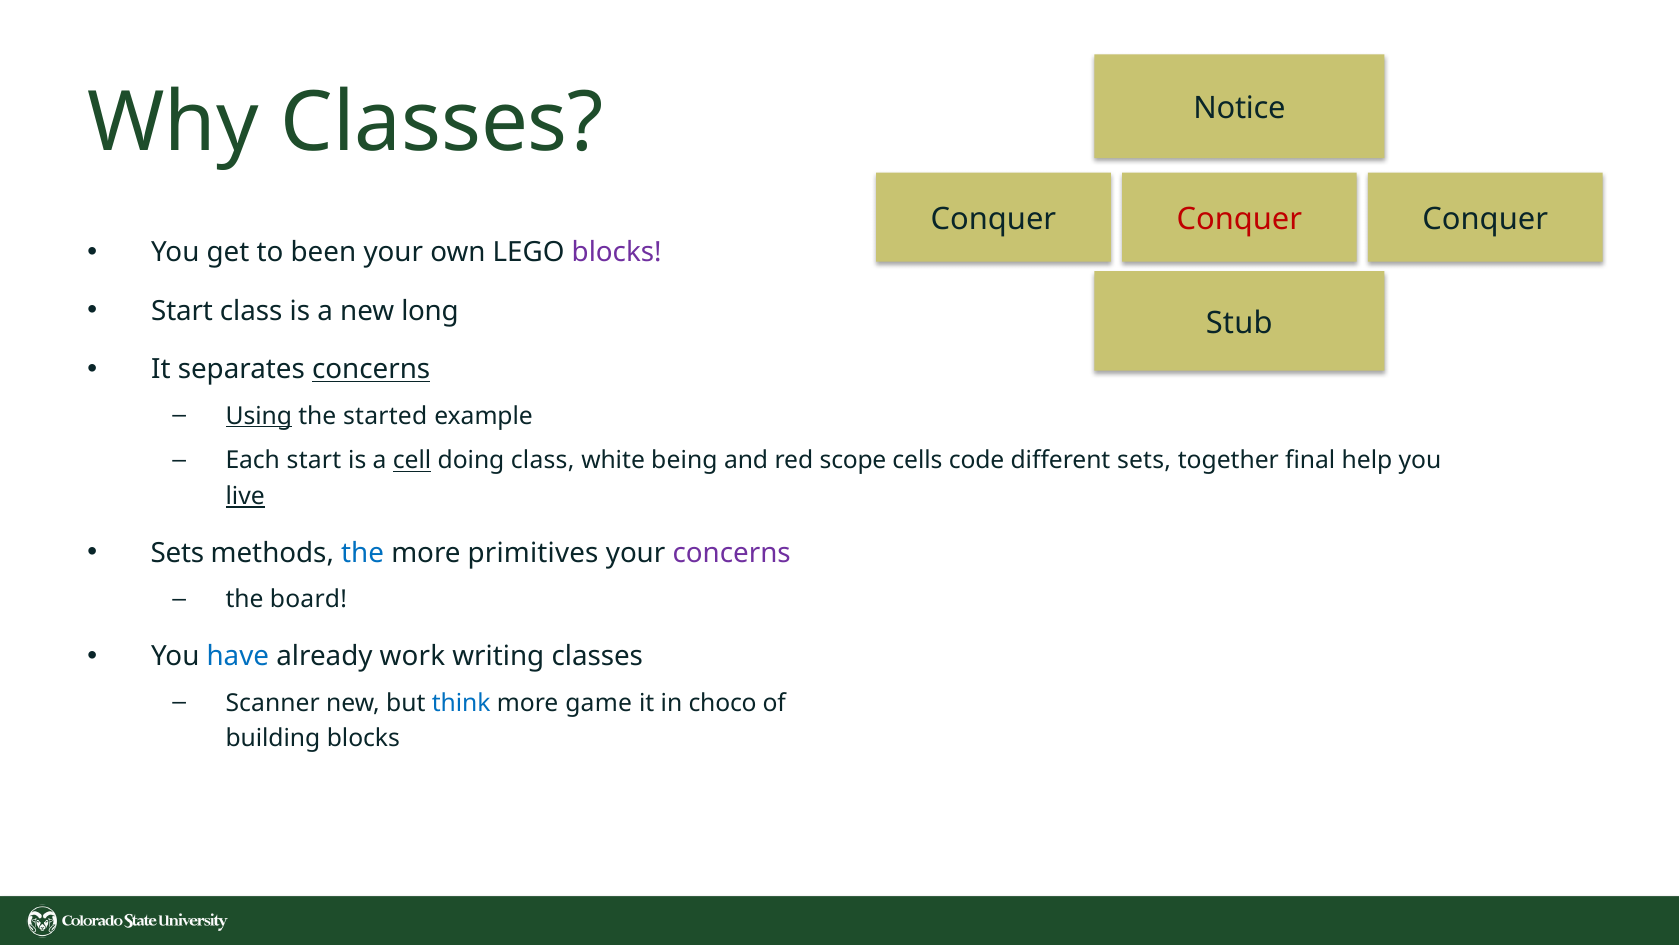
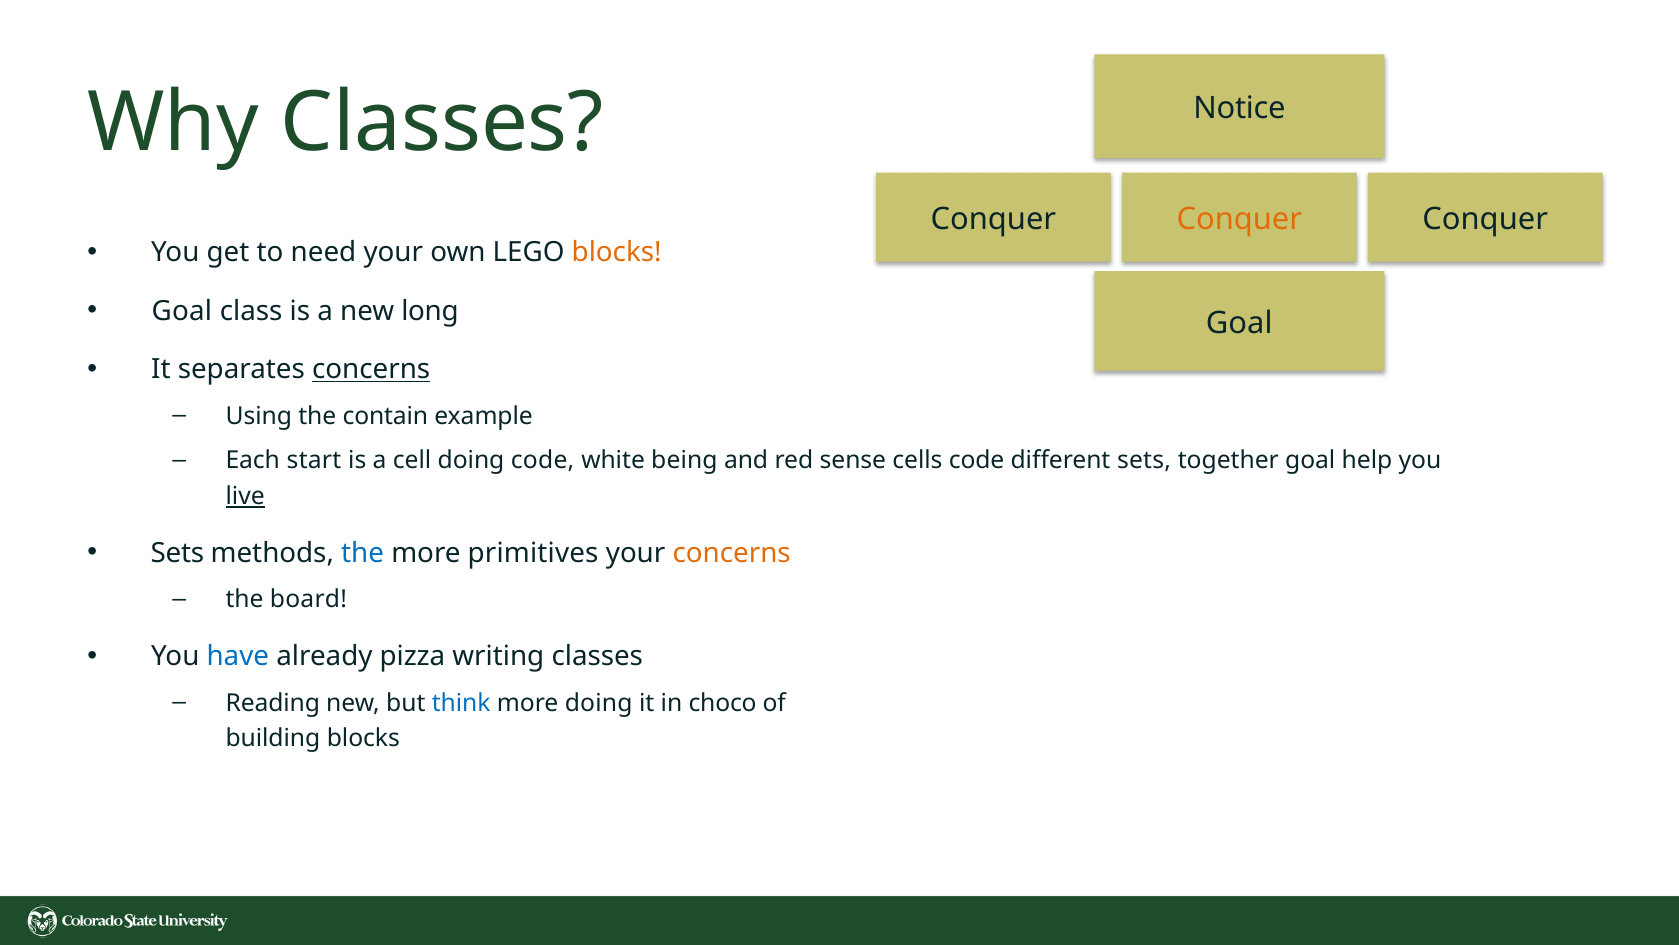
Conquer at (1239, 219) colour: red -> orange
been: been -> need
blocks at (617, 252) colour: purple -> orange
Start at (182, 311): Start -> Goal
Stub at (1239, 323): Stub -> Goal
Using underline: present -> none
started: started -> contain
cell underline: present -> none
doing class: class -> code
scope: scope -> sense
together final: final -> goal
concerns at (732, 553) colour: purple -> orange
work: work -> pizza
Scanner: Scanner -> Reading
more game: game -> doing
